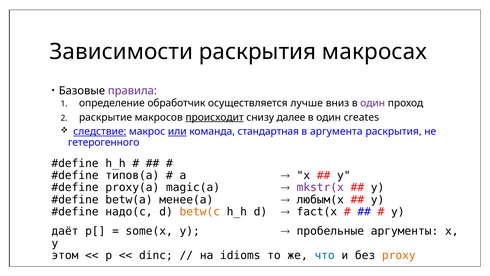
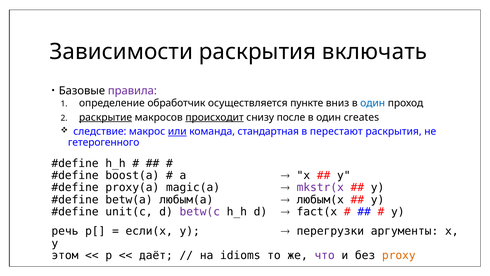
макросах: макросах -> включать
лучше: лучше -> пункте
один at (373, 103) colour: purple -> blue
раскрытие underline: none -> present
далее: далее -> после
следствие underline: present -> none
аргумента: аргумента -> перестают
типов(a: типов(a -> boost(a
менее(a: менее(a -> любым(a
надо(c: надо(c -> unit(c
betw(c colour: orange -> purple
даёт: даёт -> речь
some(x: some(x -> если(x
пробельные: пробельные -> перегрузки
dinc: dinc -> даёт
что colour: blue -> purple
